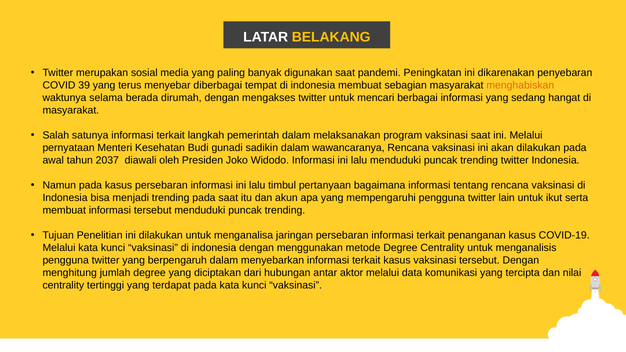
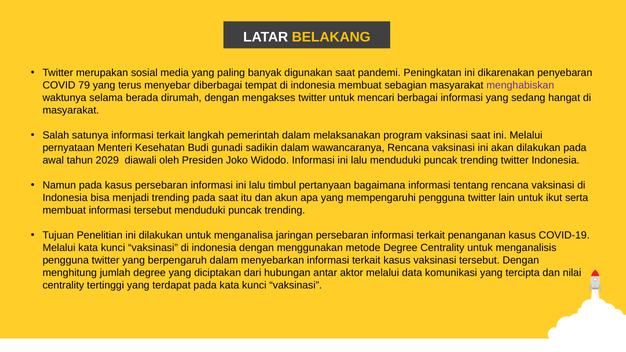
39: 39 -> 79
menghabiskan colour: orange -> purple
2037: 2037 -> 2029
